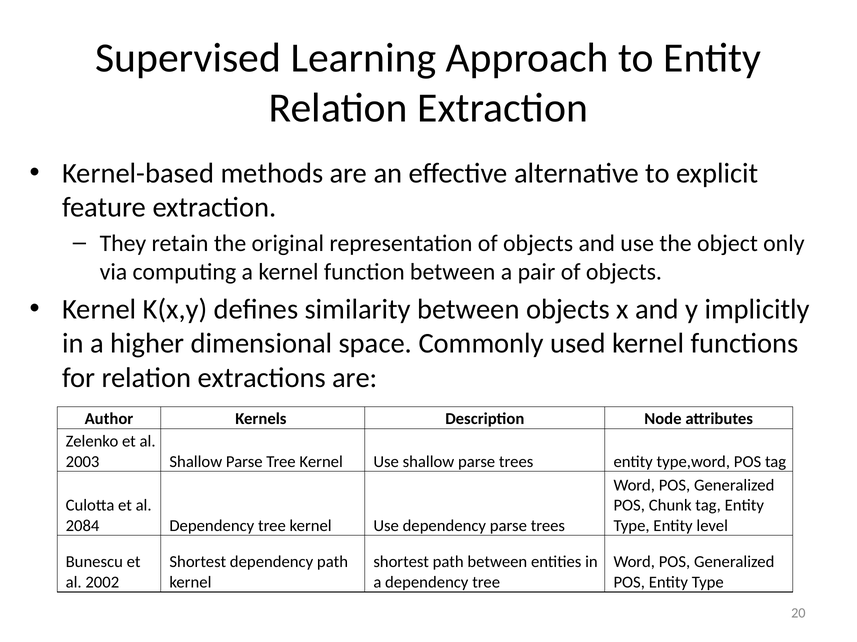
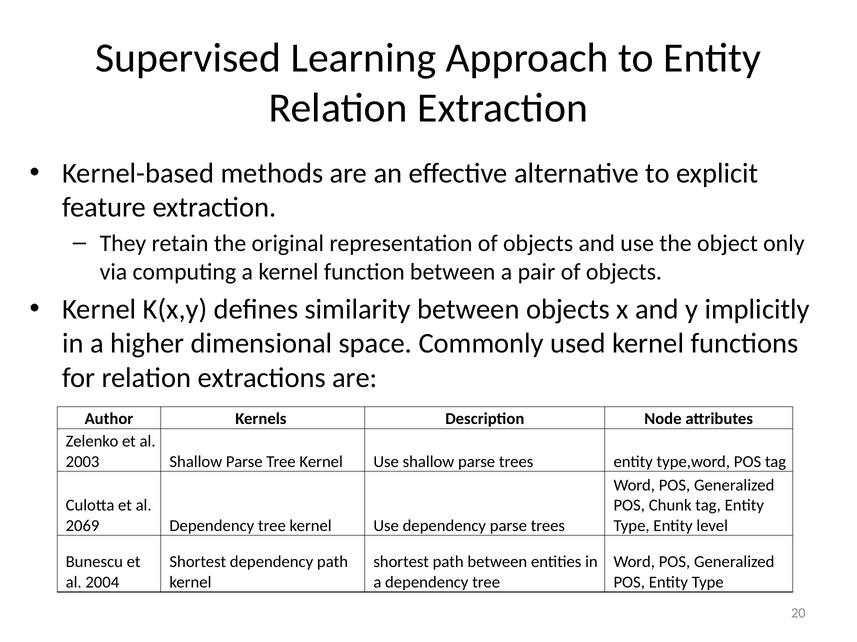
2084: 2084 -> 2069
2002: 2002 -> 2004
